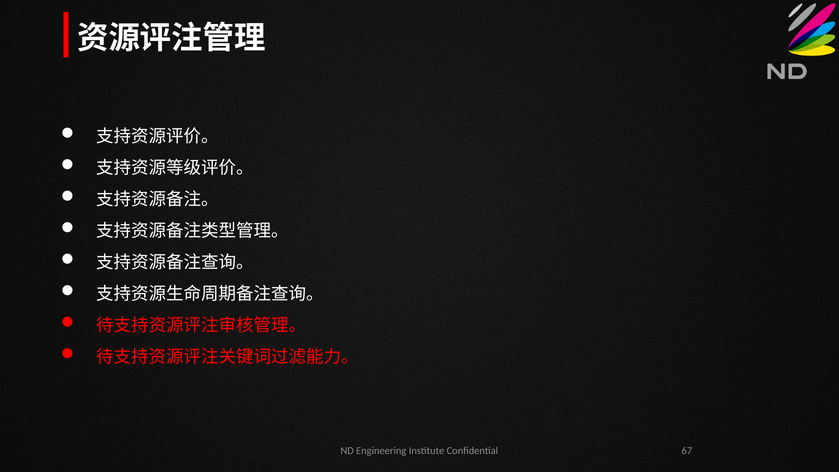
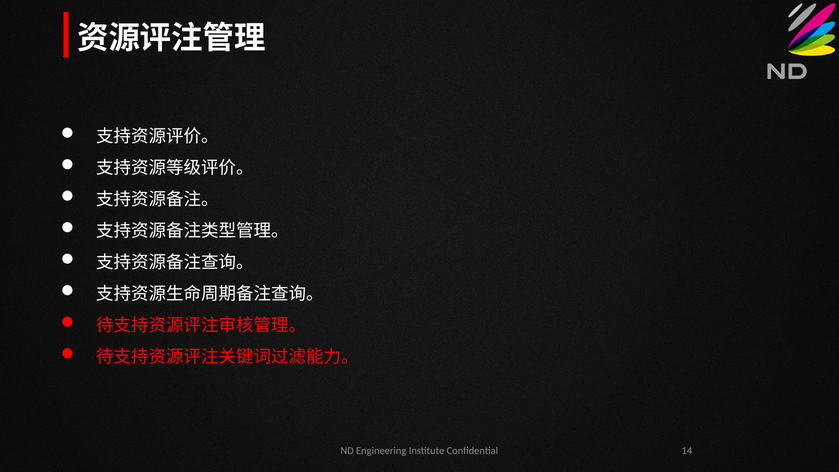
67: 67 -> 14
